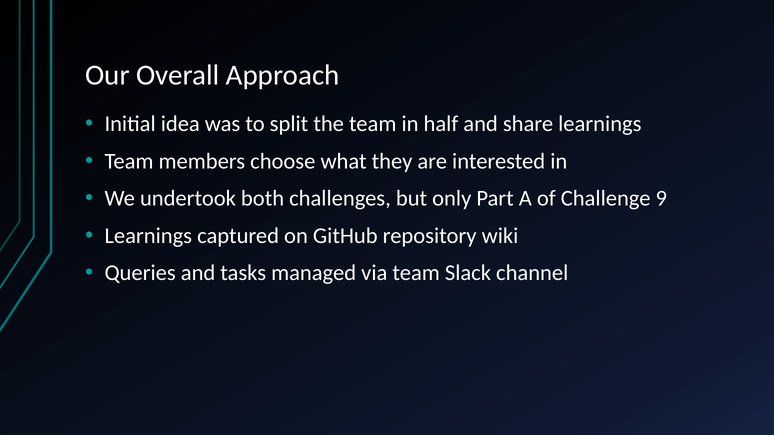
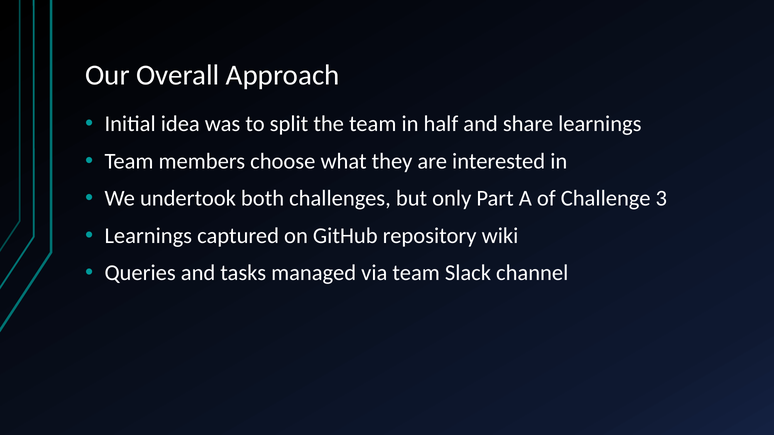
9: 9 -> 3
